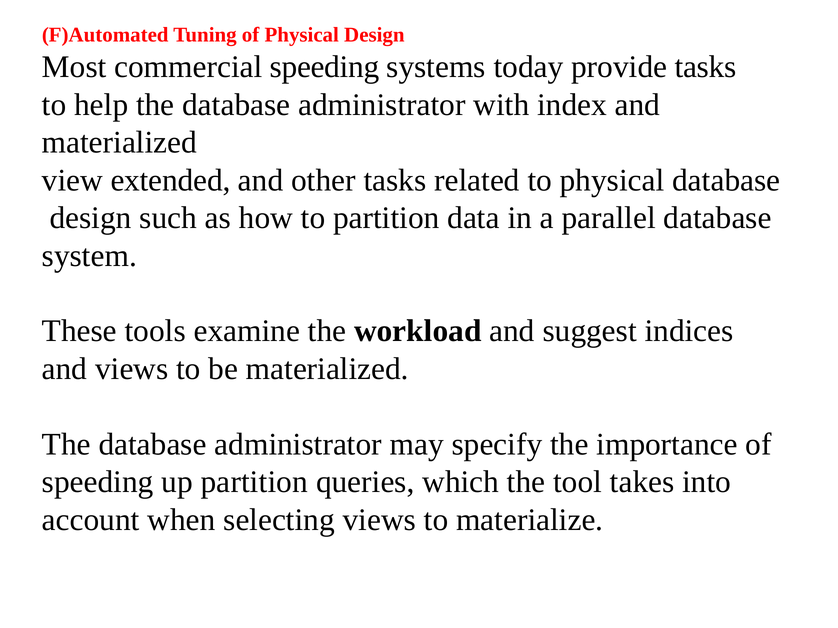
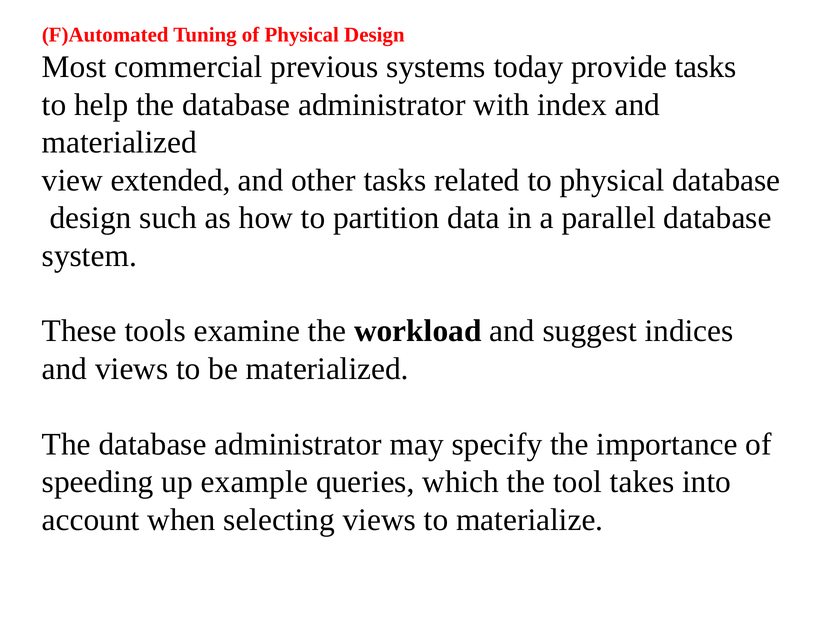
commercial speeding: speeding -> previous
up partition: partition -> example
